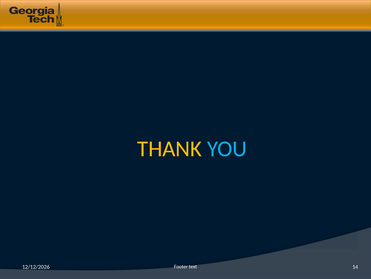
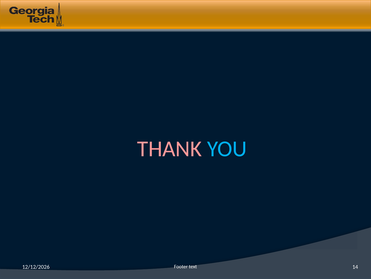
THANK colour: yellow -> pink
